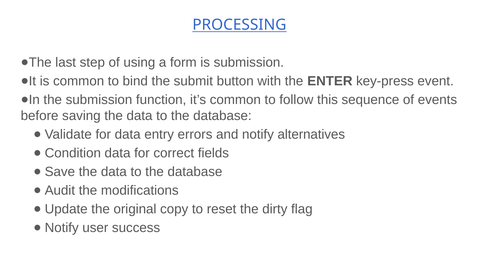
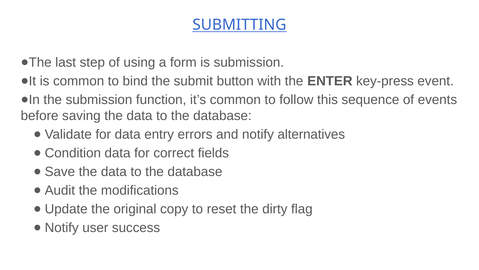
PROCESSING: PROCESSING -> SUBMITTING
